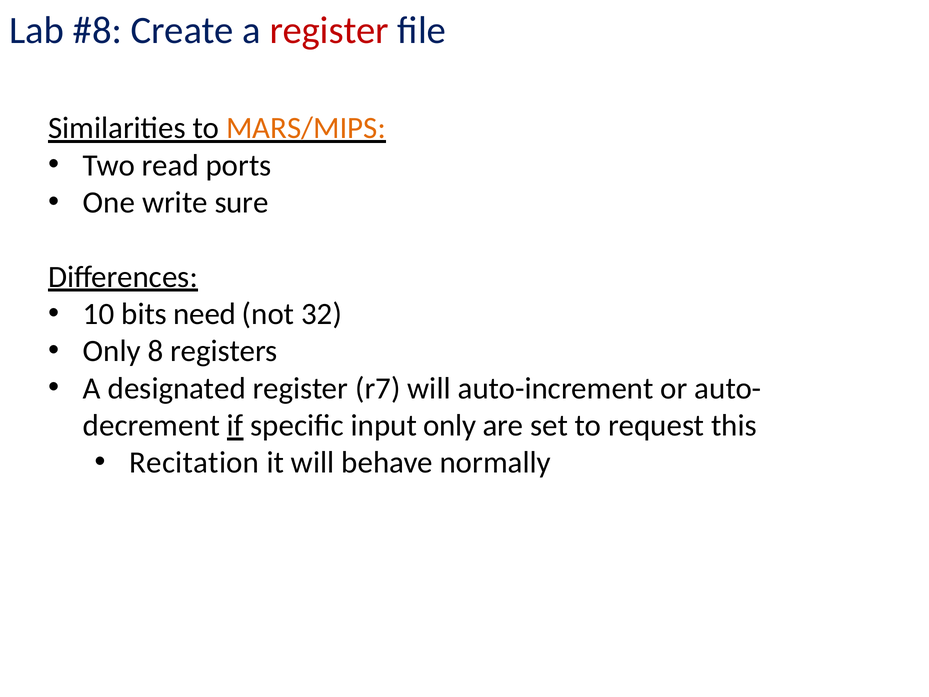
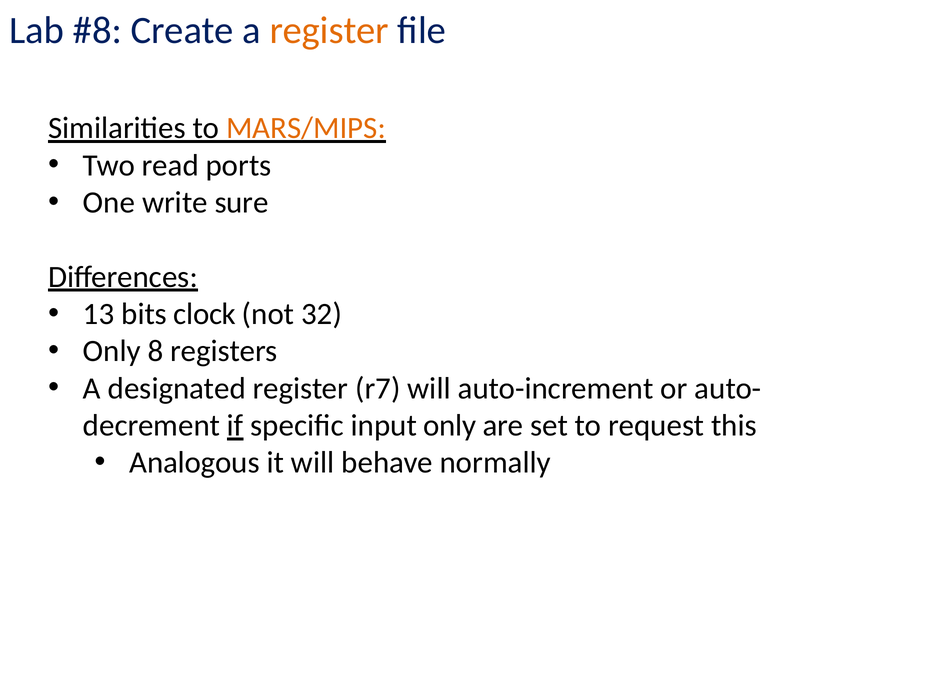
register at (329, 30) colour: red -> orange
10: 10 -> 13
need: need -> clock
Recitation: Recitation -> Analogous
